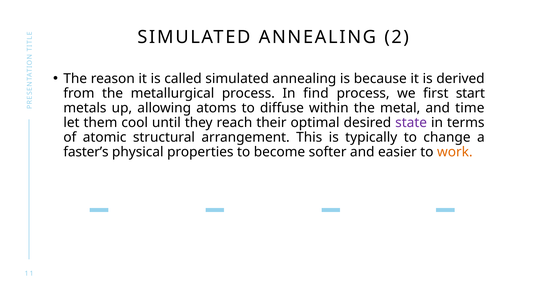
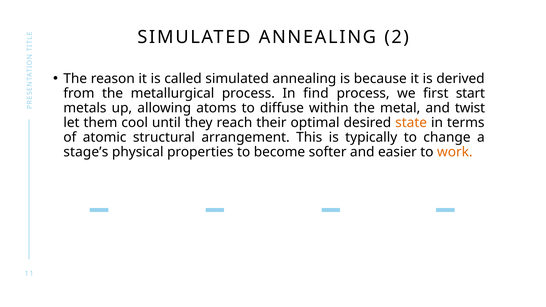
time: time -> twist
state colour: purple -> orange
faster’s: faster’s -> stage’s
